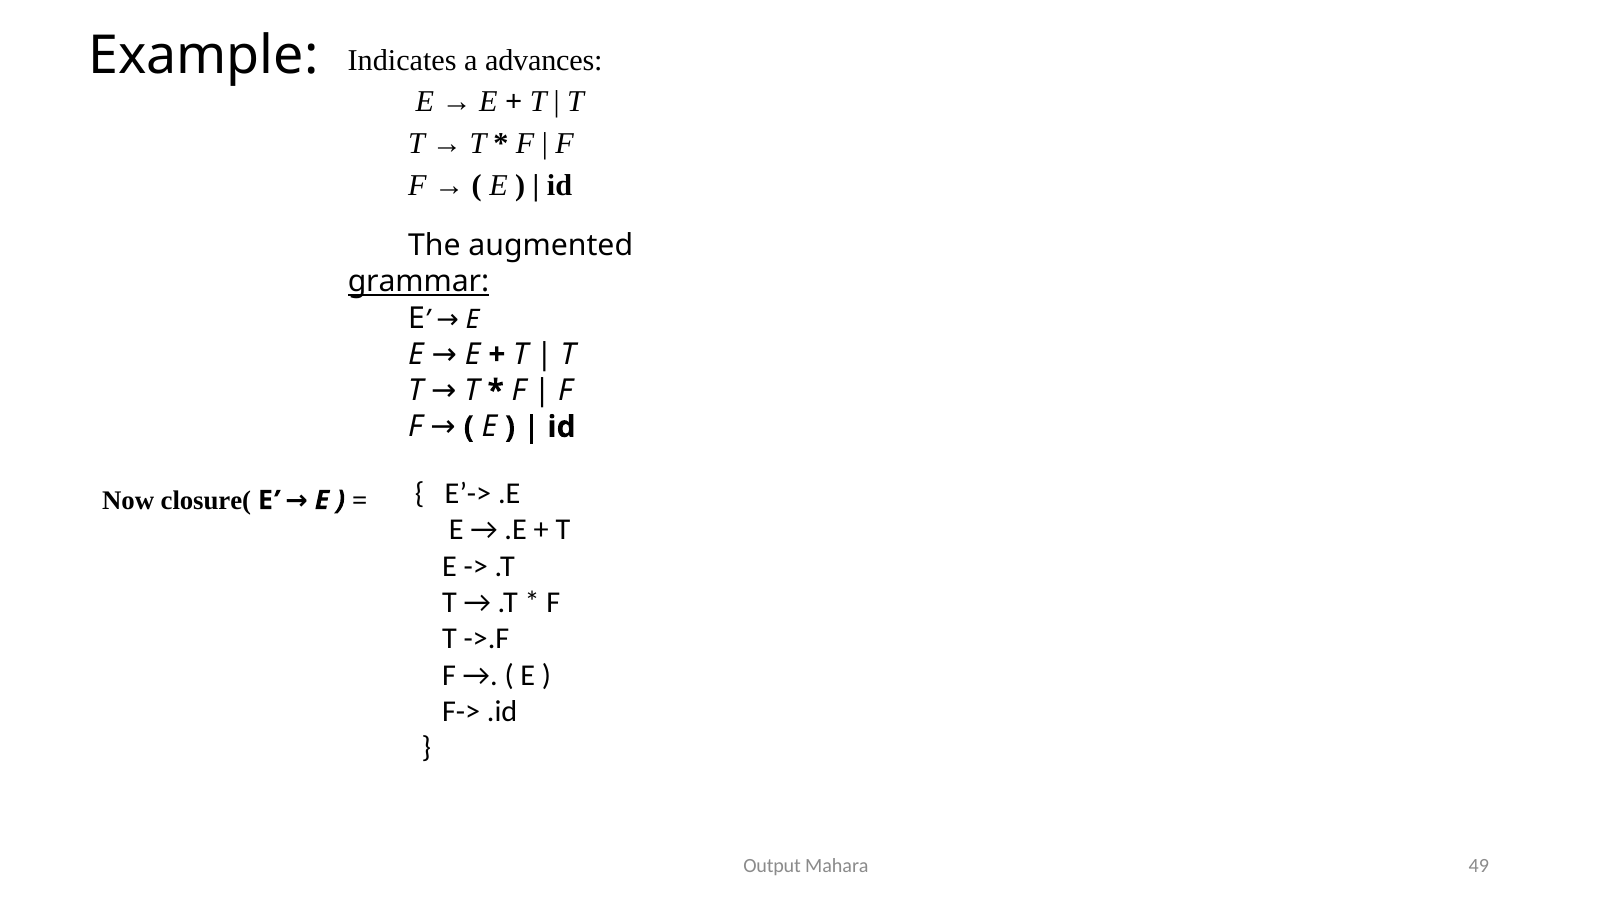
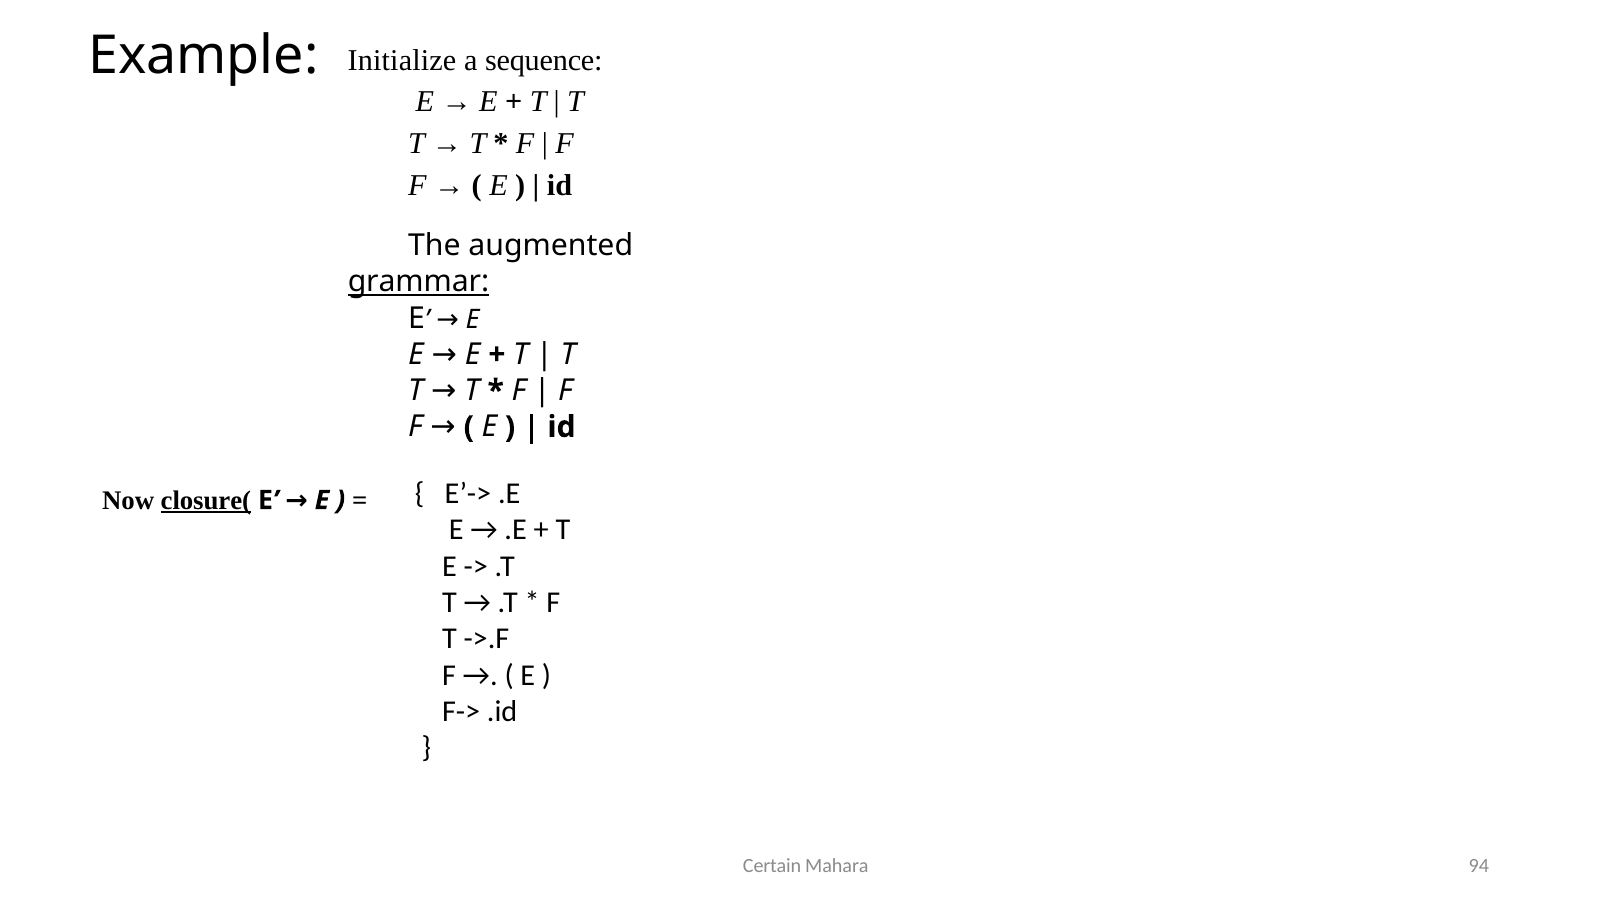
Indicates: Indicates -> Initialize
advances: advances -> sequence
closure( underline: none -> present
Output: Output -> Certain
49: 49 -> 94
